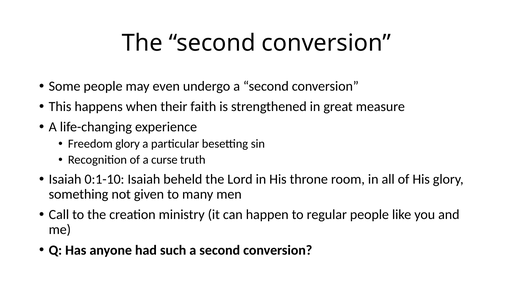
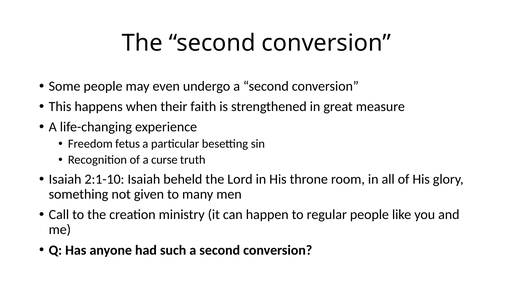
Freedom glory: glory -> fetus
0:1-10: 0:1-10 -> 2:1-10
